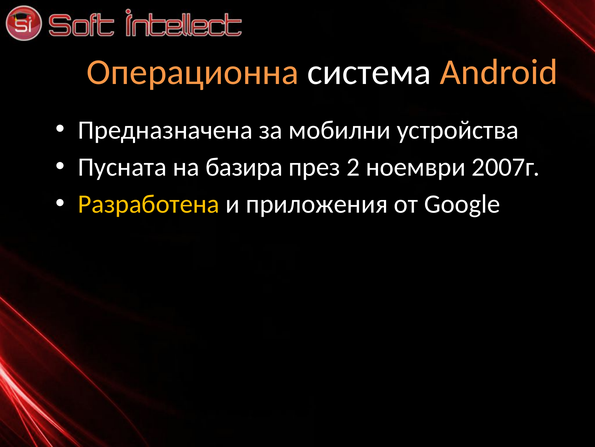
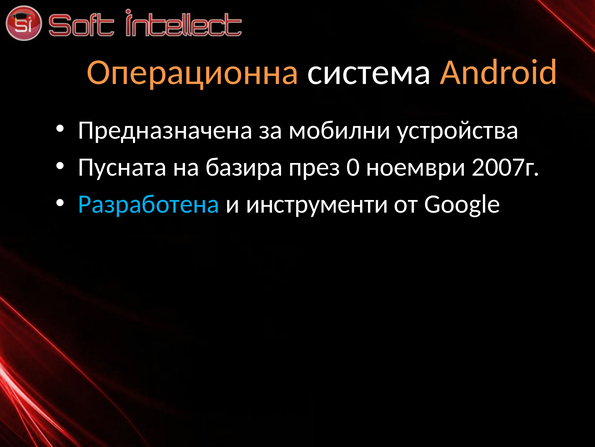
2: 2 -> 0
Разработена colour: yellow -> light blue
приложения: приложения -> инструменти
